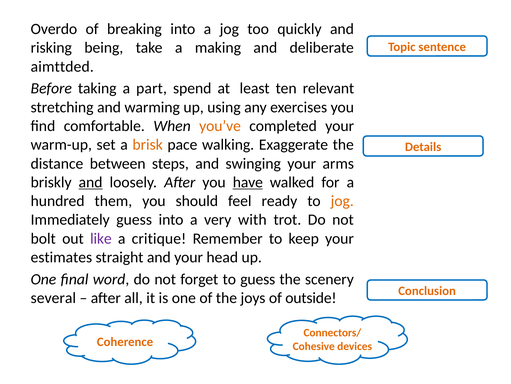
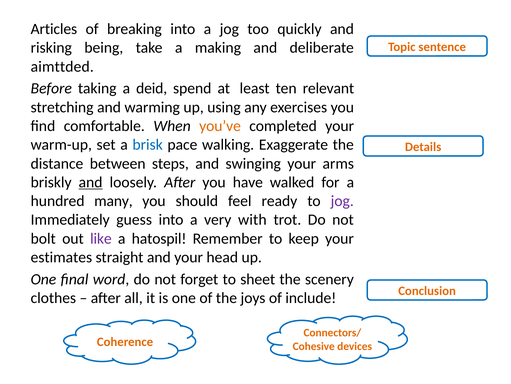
Overdo: Overdo -> Articles
part: part -> deid
brisk colour: orange -> blue
have underline: present -> none
them: them -> many
jog at (342, 201) colour: orange -> purple
critique: critique -> hatospil
to guess: guess -> sheet
several: several -> clothes
outside: outside -> include
